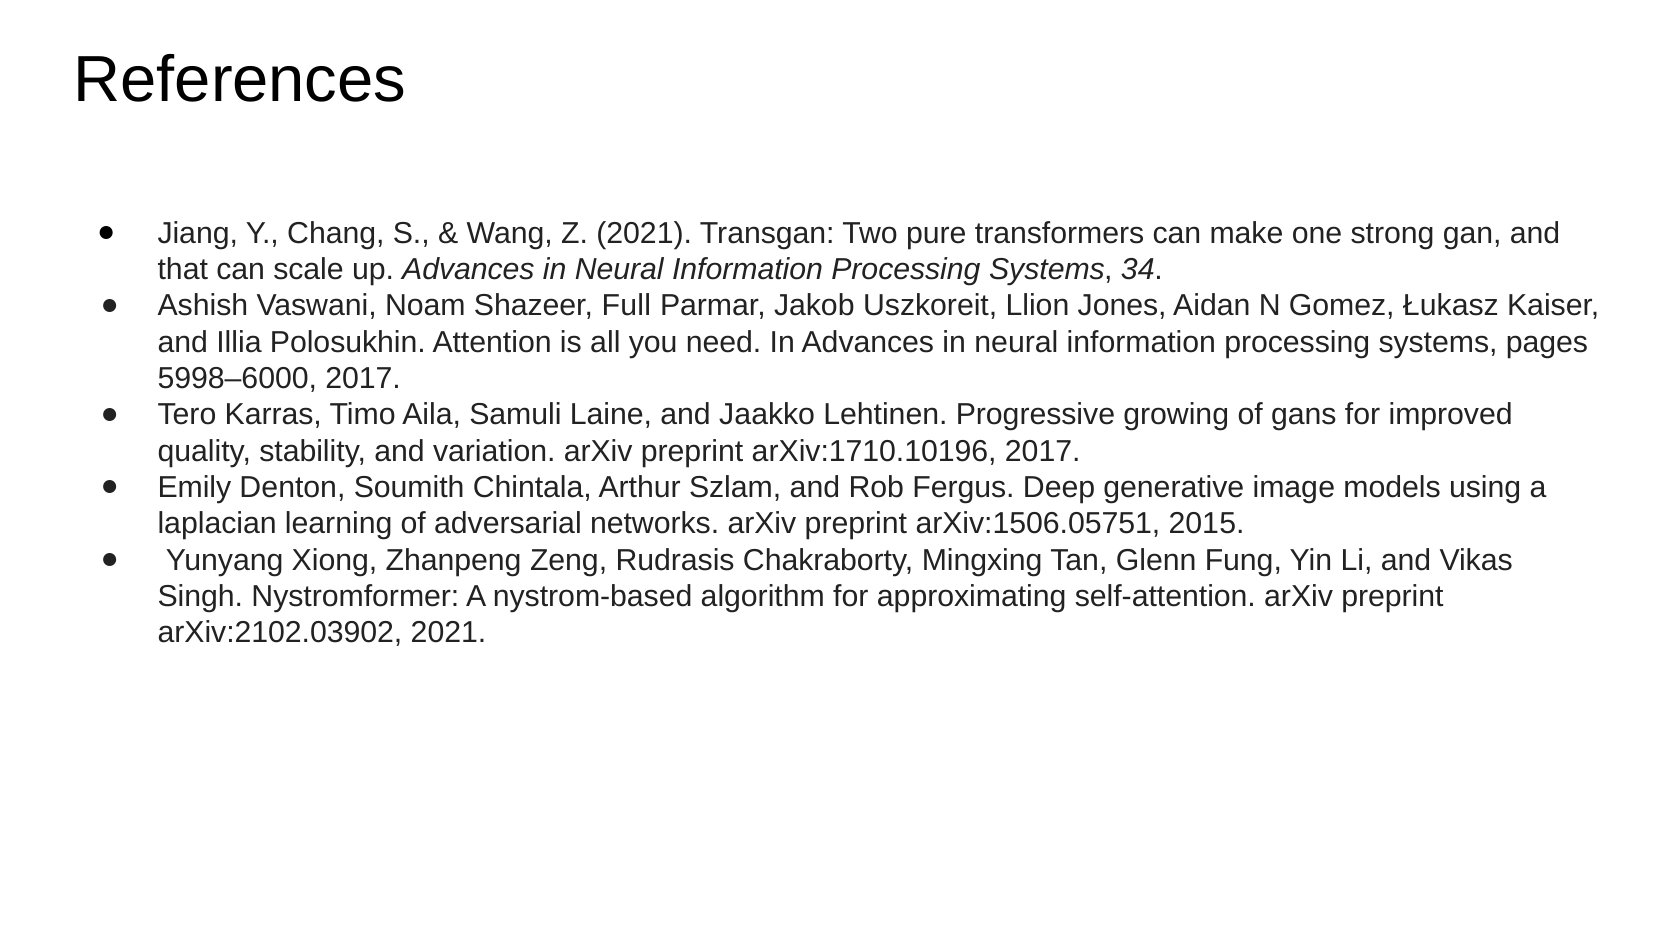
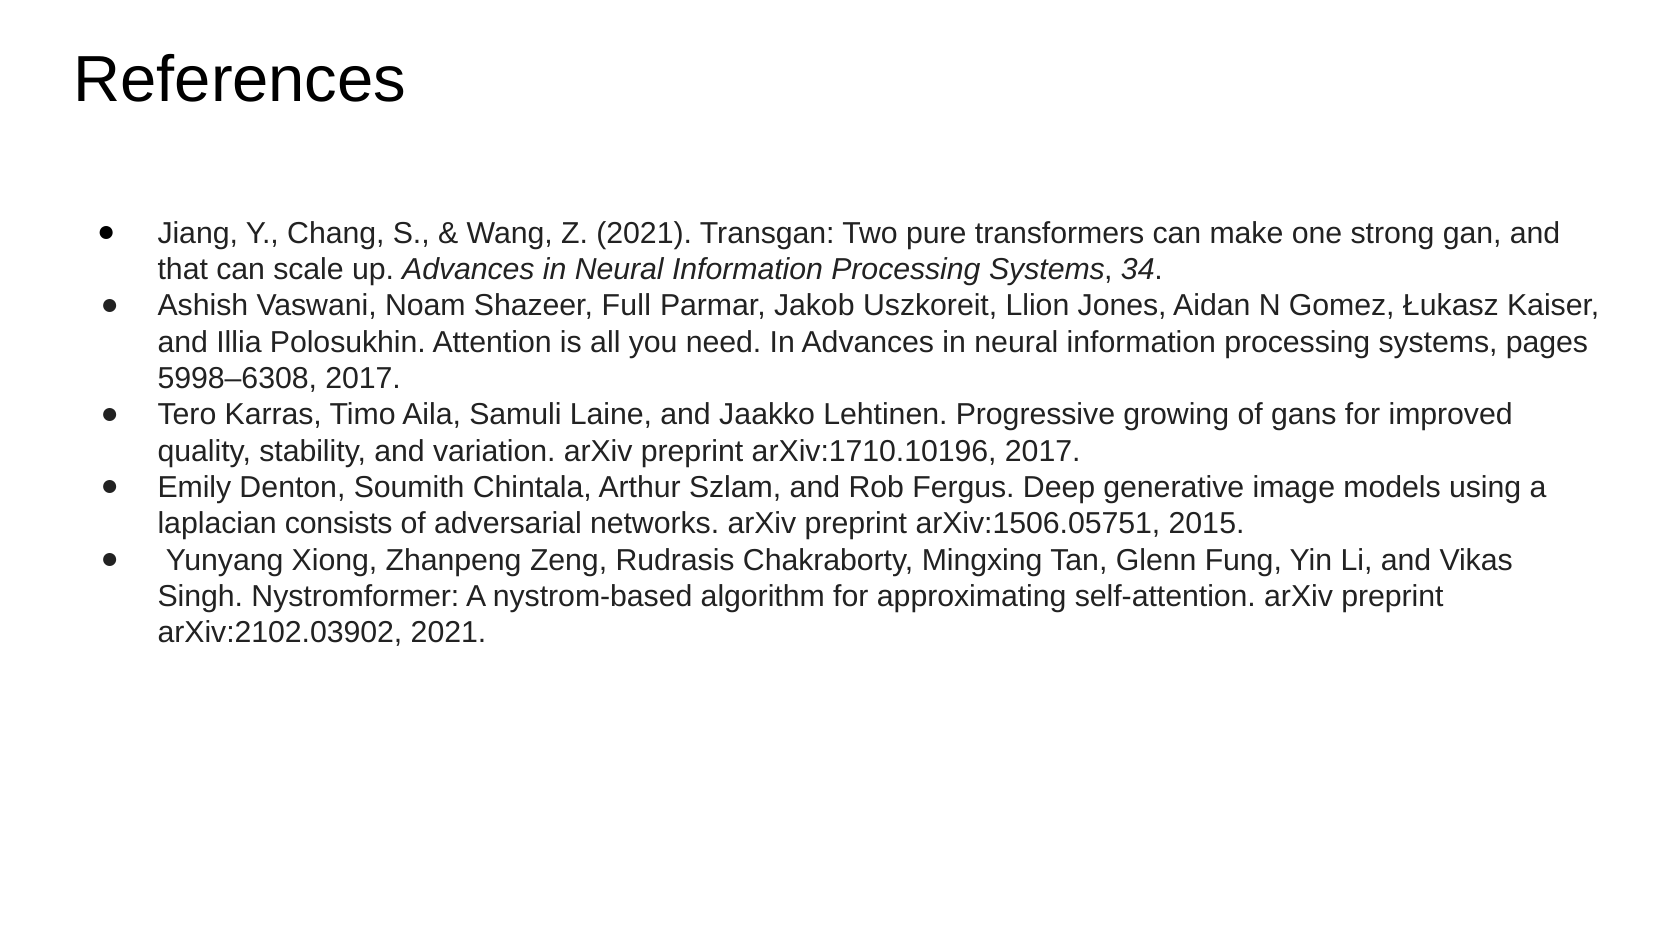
5998–6000: 5998–6000 -> 5998–6308
learning: learning -> consists
